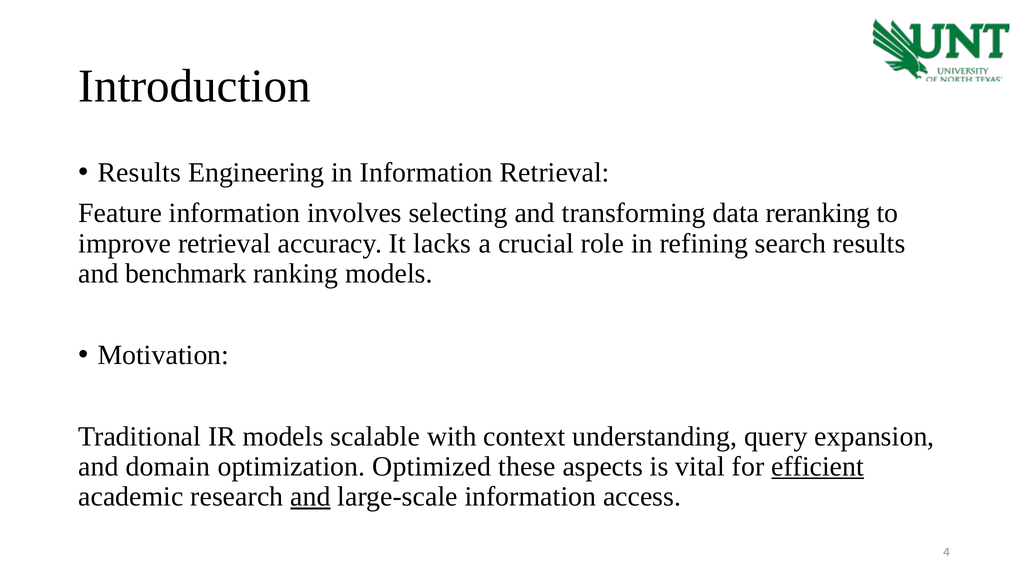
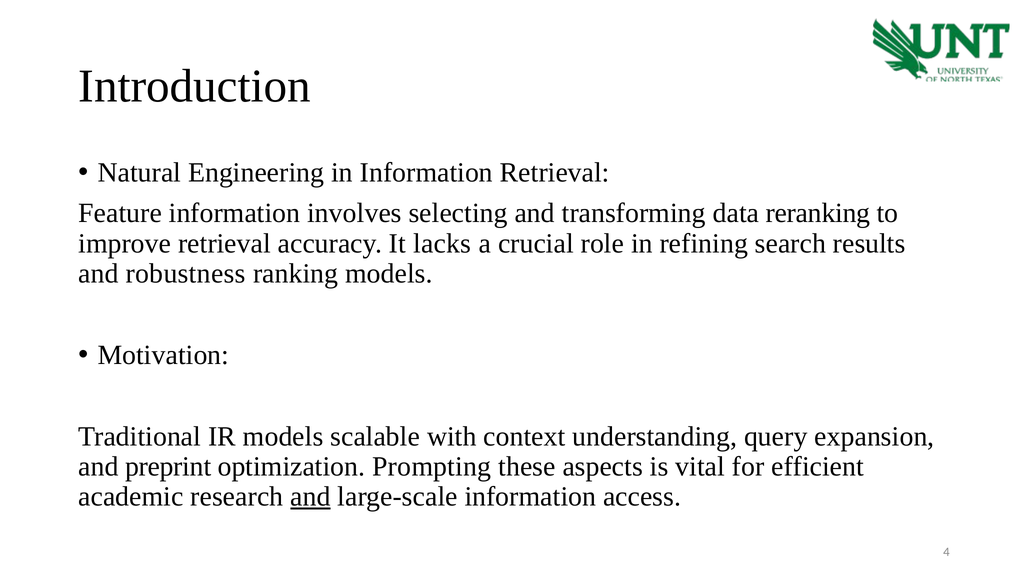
Results at (139, 173): Results -> Natural
benchmark: benchmark -> robustness
domain: domain -> preprint
Optimized: Optimized -> Prompting
efficient underline: present -> none
